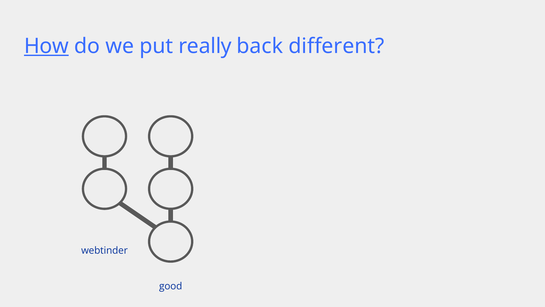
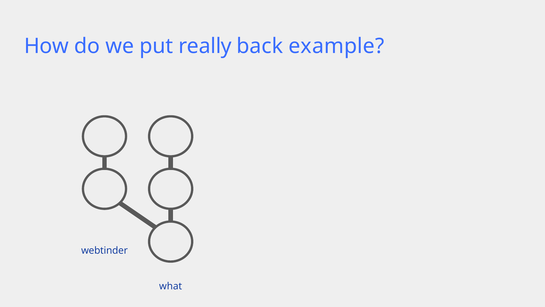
How underline: present -> none
different: different -> example
good: good -> what
